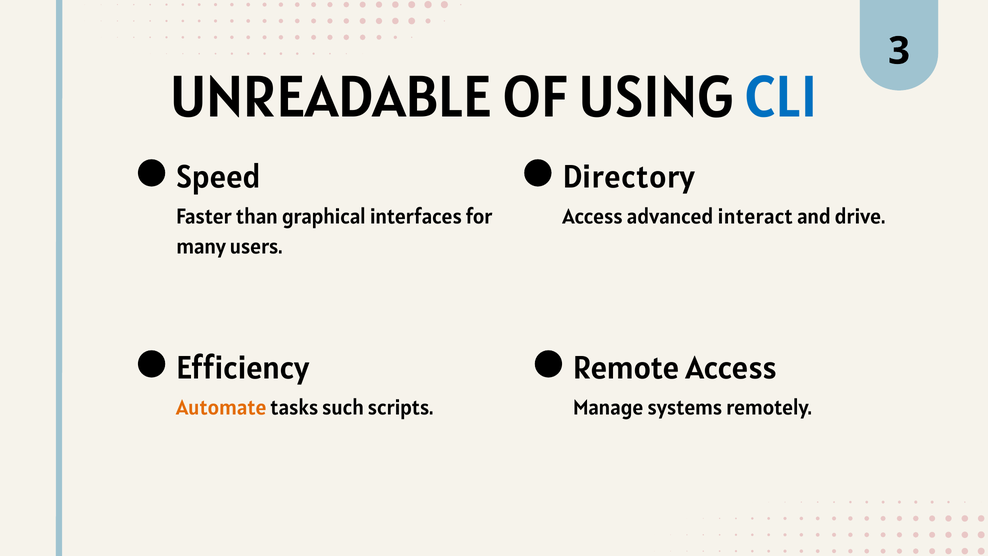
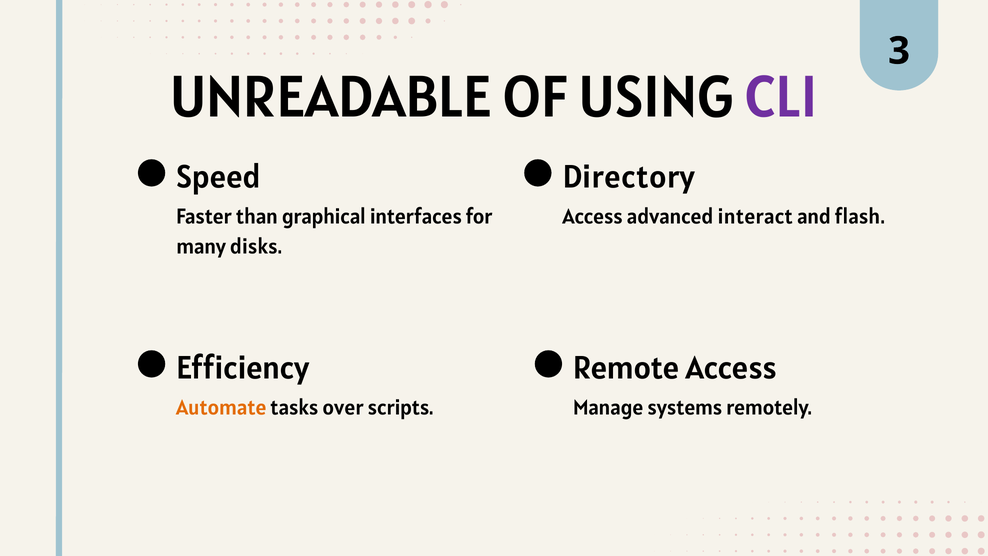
CLI colour: blue -> purple
drive: drive -> flash
users: users -> disks
such: such -> over
